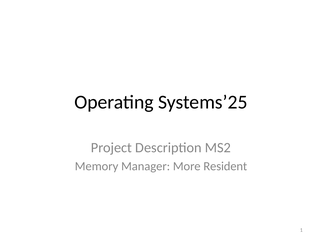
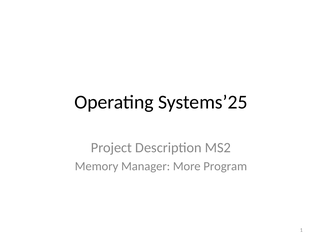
Resident: Resident -> Program
